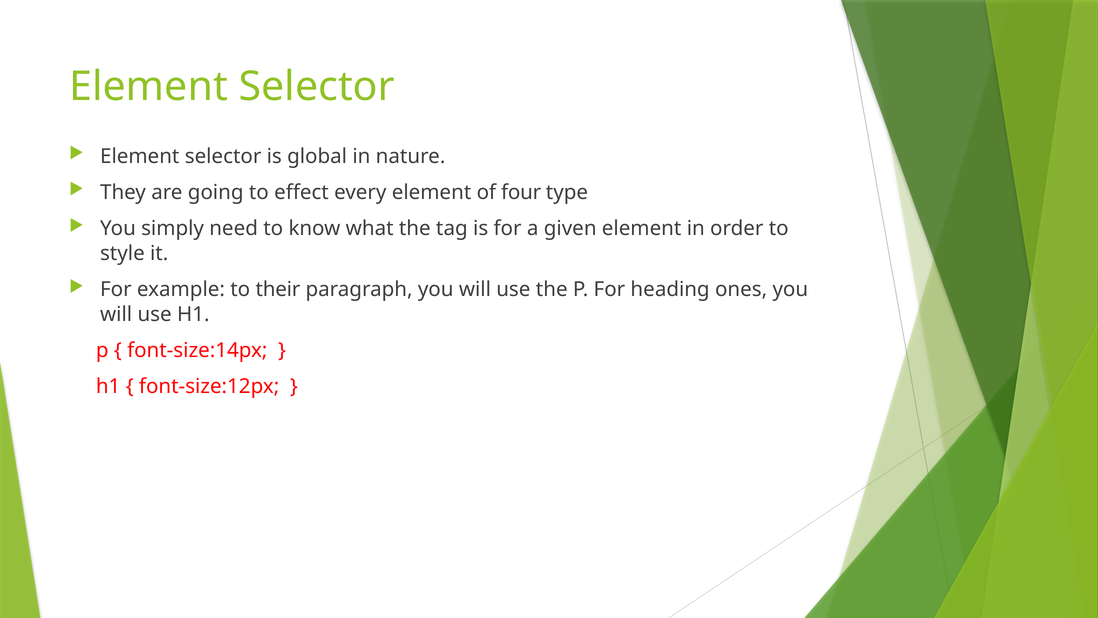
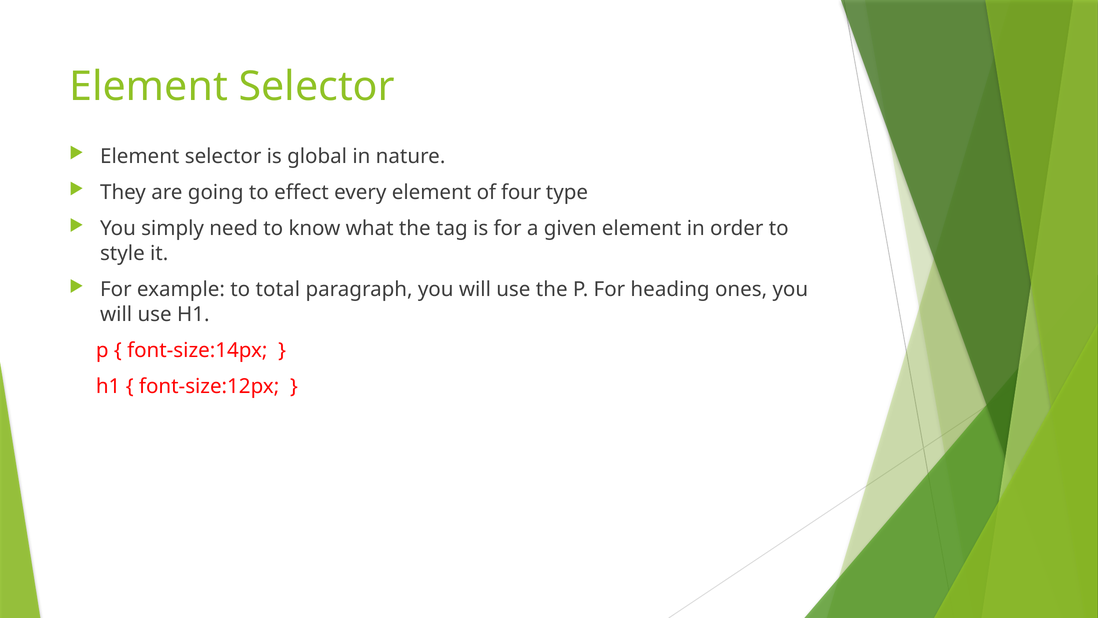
their: their -> total
